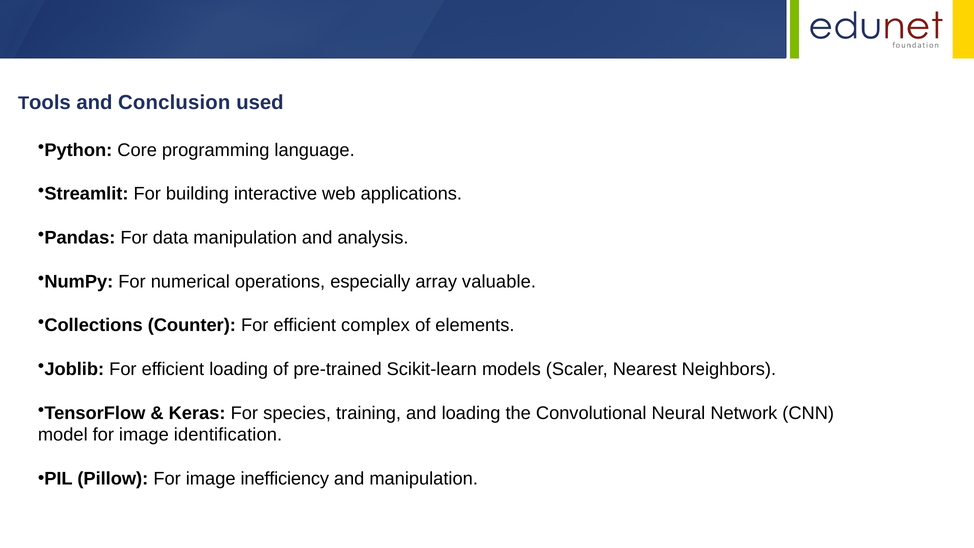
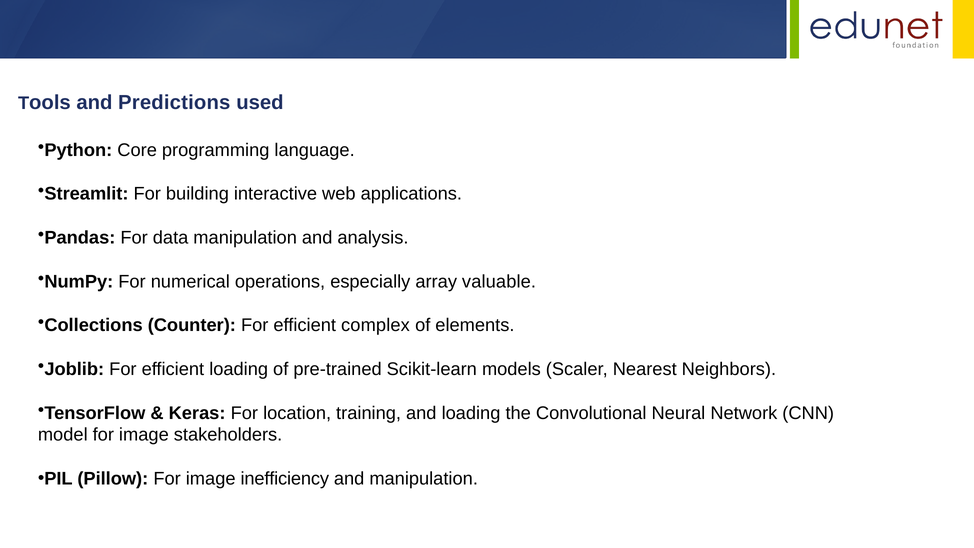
Conclusion: Conclusion -> Predictions
species: species -> location
identification: identification -> stakeholders
